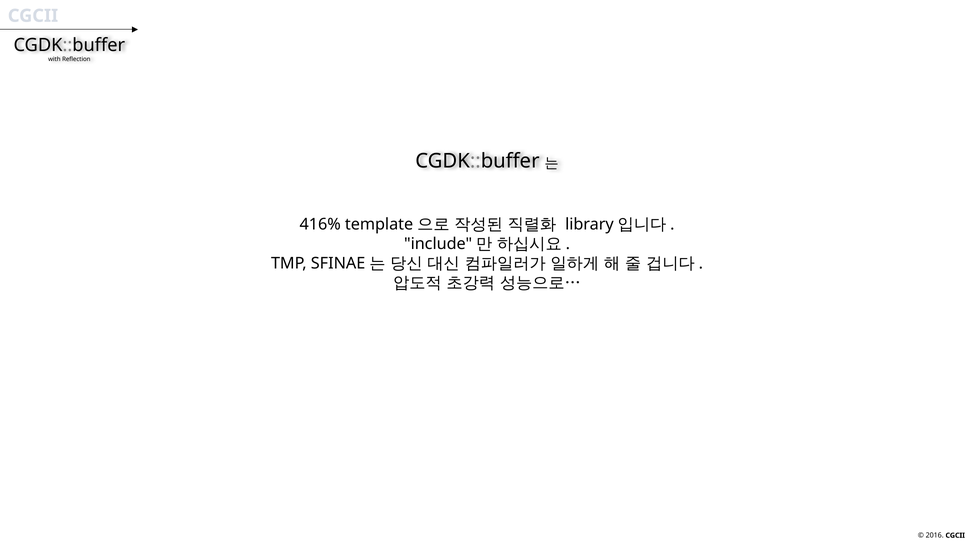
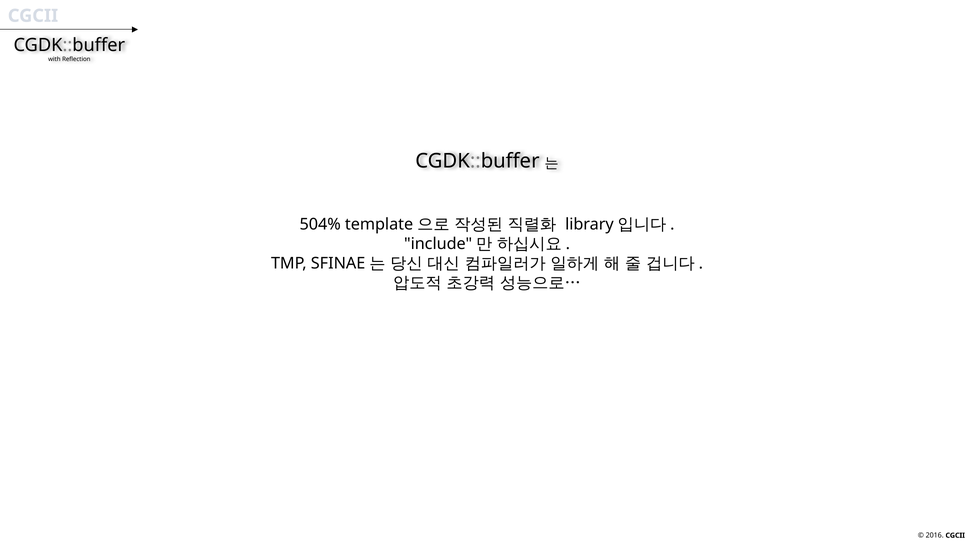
416%: 416% -> 504%
